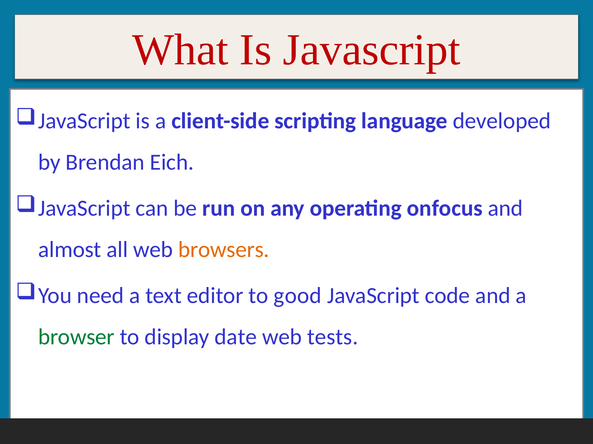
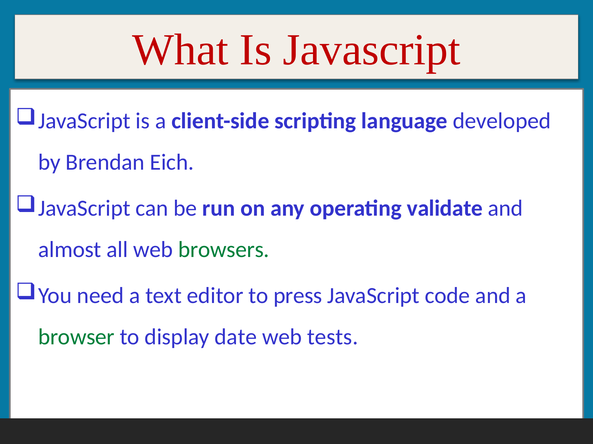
onfocus: onfocus -> validate
browsers colour: orange -> green
good: good -> press
